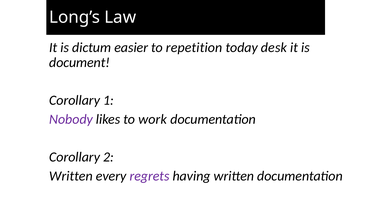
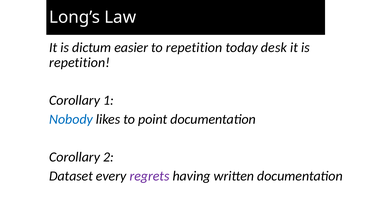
document at (80, 62): document -> repetition
Nobody colour: purple -> blue
work: work -> point
Written at (71, 176): Written -> Dataset
